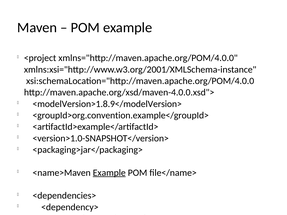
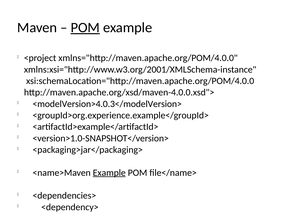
POM at (85, 28) underline: none -> present
<modelVersion>1.8.9</modelVersion>: <modelVersion>1.8.9</modelVersion> -> <modelVersion>4.0.3</modelVersion>
<groupId>org.convention.example</groupId>: <groupId>org.convention.example</groupId> -> <groupId>org.experience.example</groupId>
